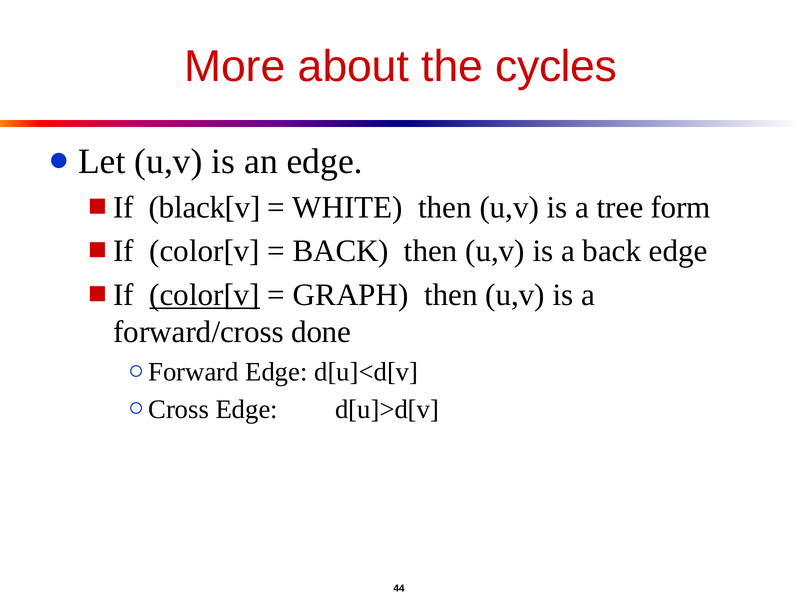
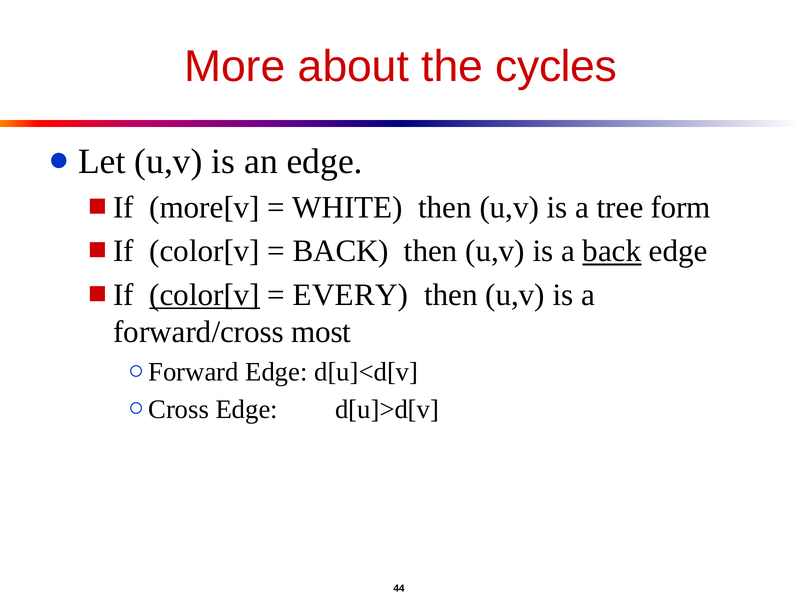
black[v: black[v -> more[v
back at (612, 251) underline: none -> present
GRAPH: GRAPH -> EVERY
done: done -> most
